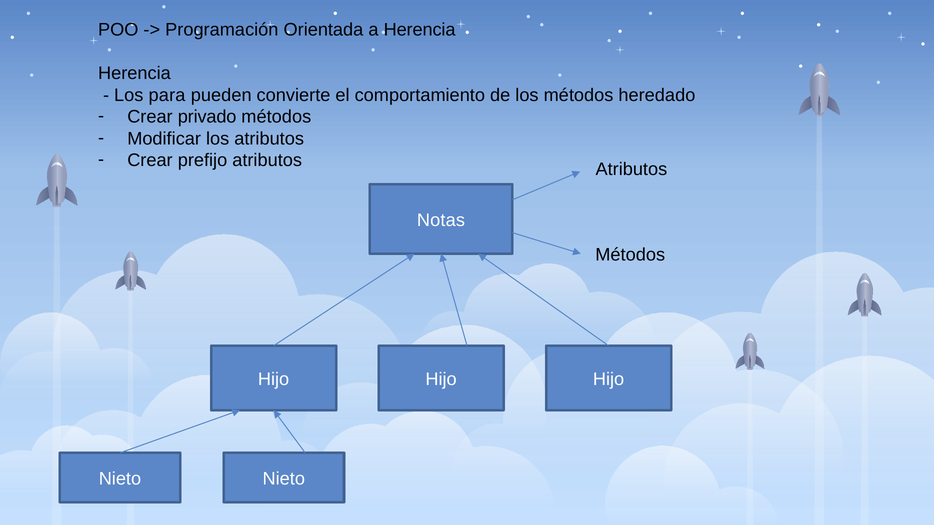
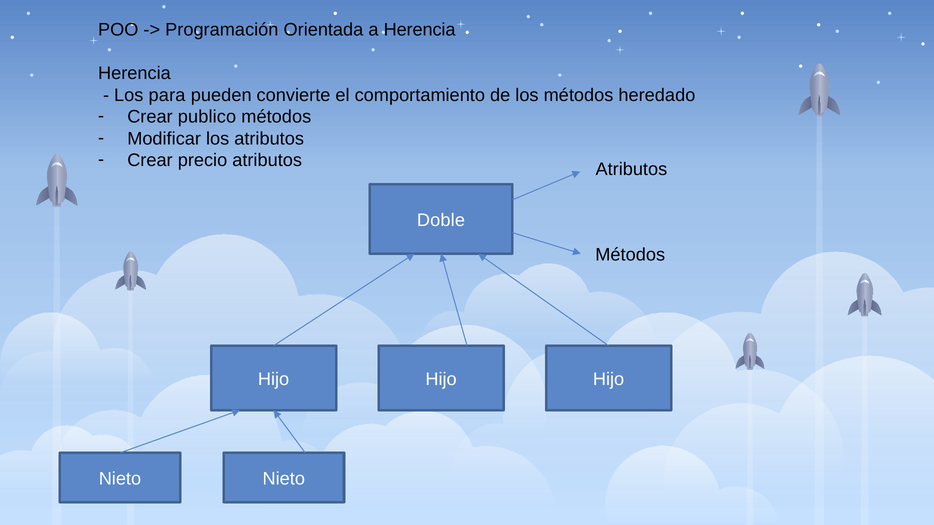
privado: privado -> publico
prefijo: prefijo -> precio
Notas: Notas -> Doble
